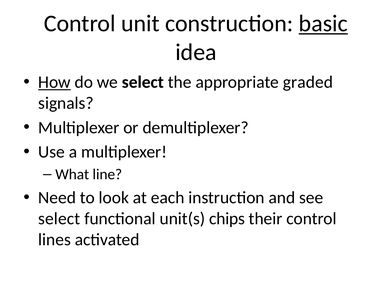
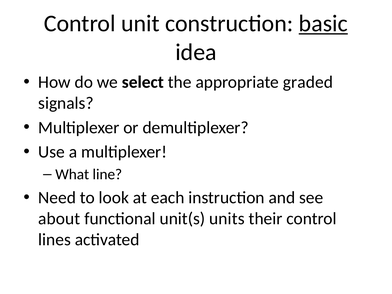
How underline: present -> none
select at (59, 219): select -> about
chips: chips -> units
